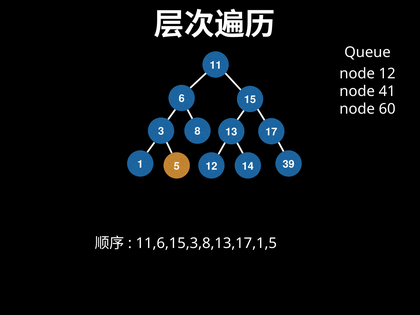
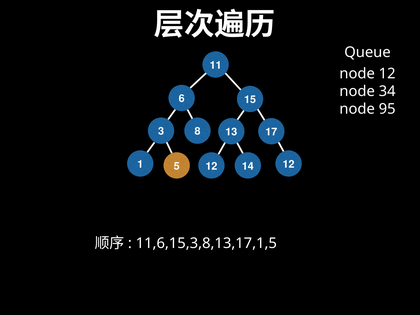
41: 41 -> 34
60: 60 -> 95
39 at (289, 164): 39 -> 12
